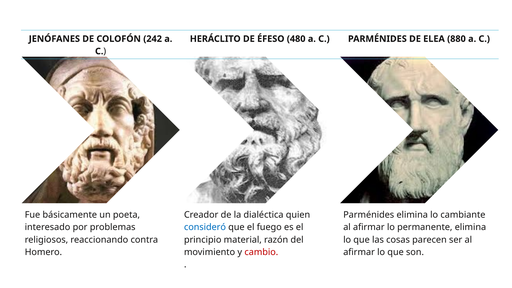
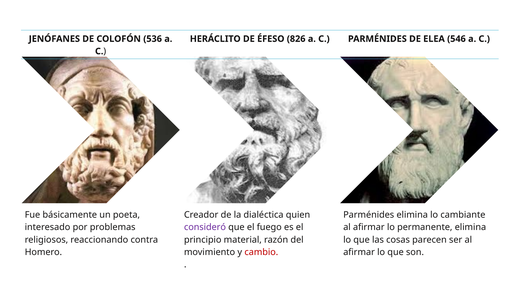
242: 242 -> 536
480: 480 -> 826
880: 880 -> 546
consideró colour: blue -> purple
